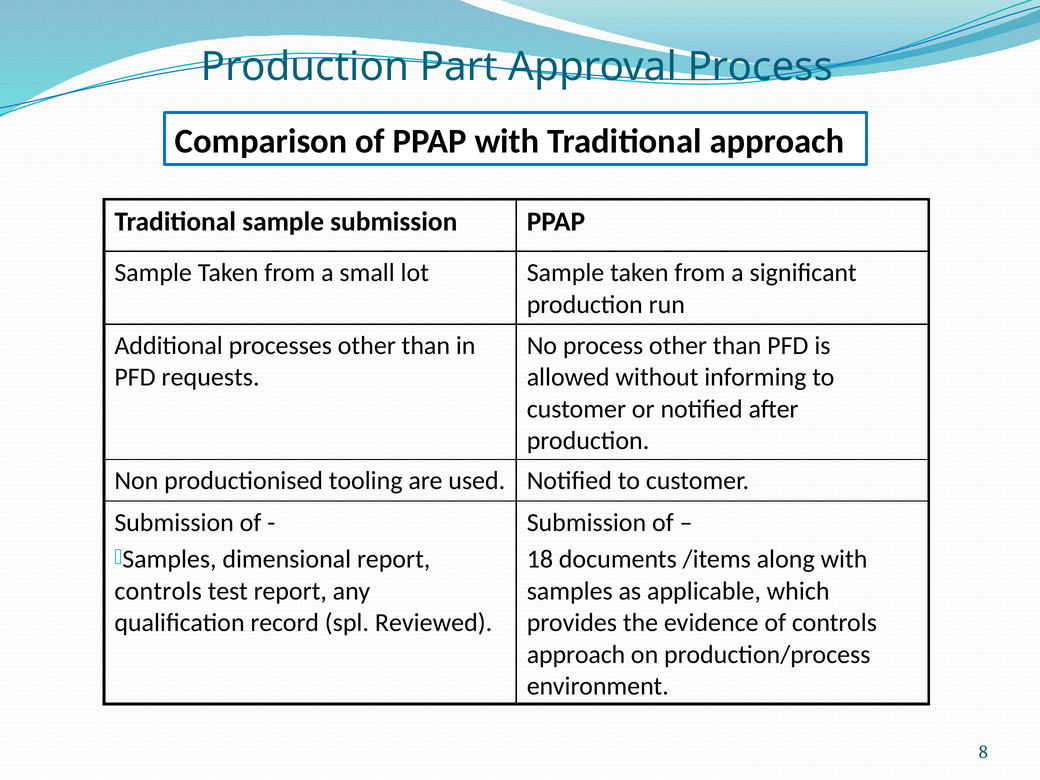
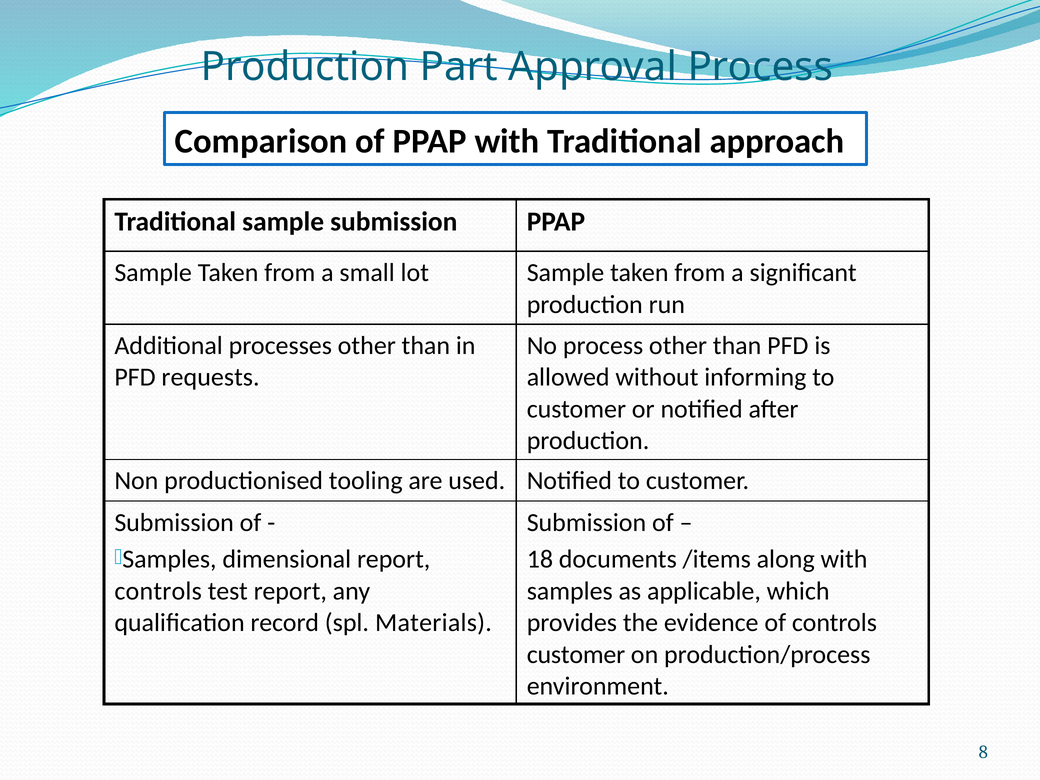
Reviewed: Reviewed -> Materials
approach at (576, 655): approach -> customer
